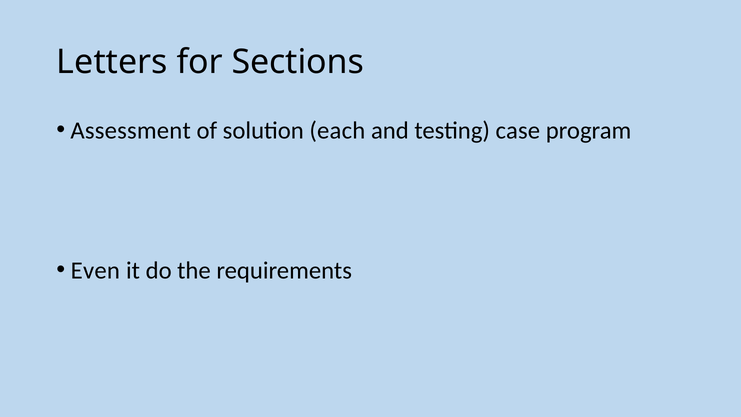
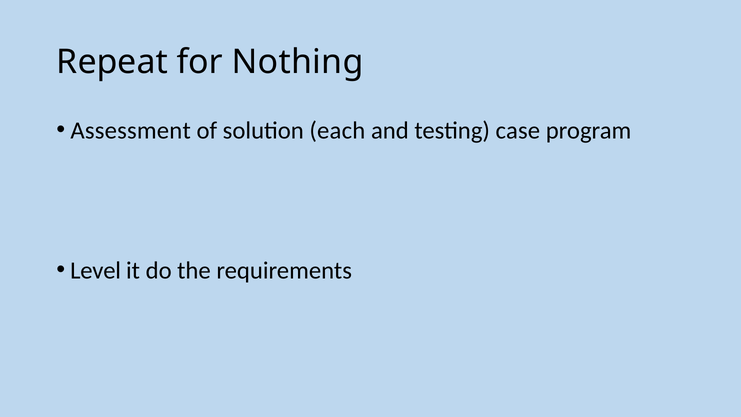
Letters: Letters -> Repeat
Sections: Sections -> Nothing
Even: Even -> Level
